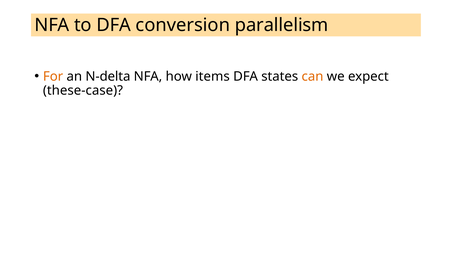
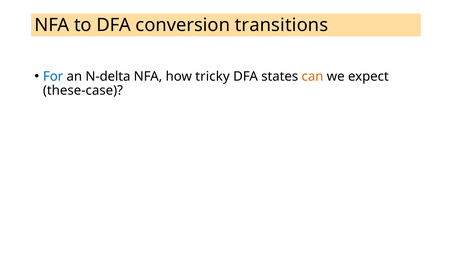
parallelism: parallelism -> transitions
For colour: orange -> blue
items: items -> tricky
